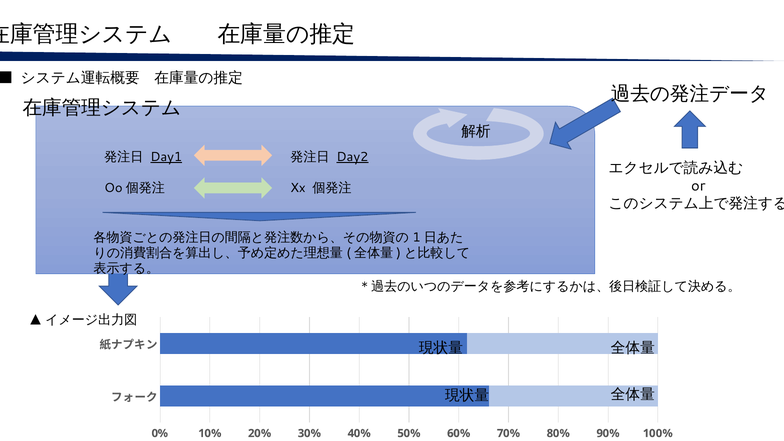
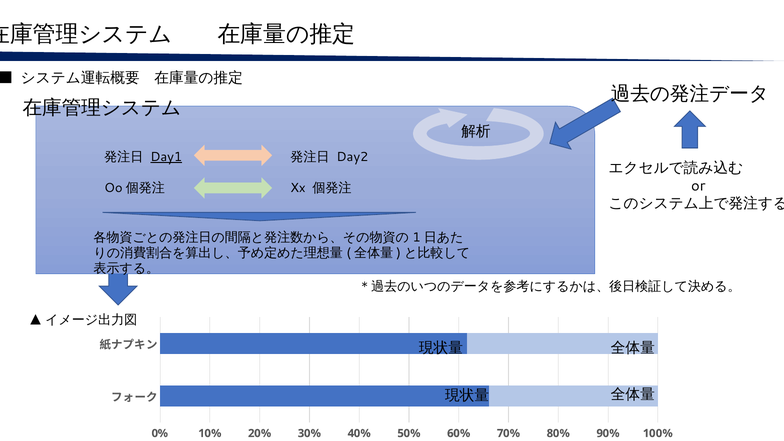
Day2 underline: present -> none
